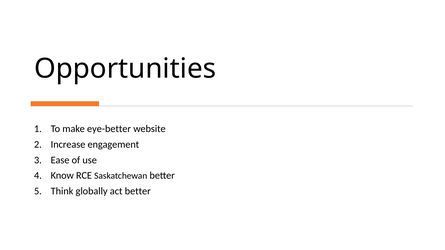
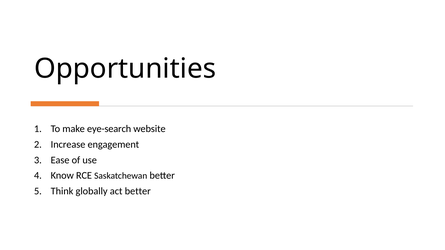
eye-better: eye-better -> eye-search
